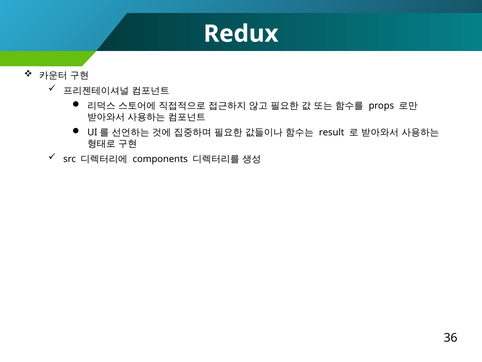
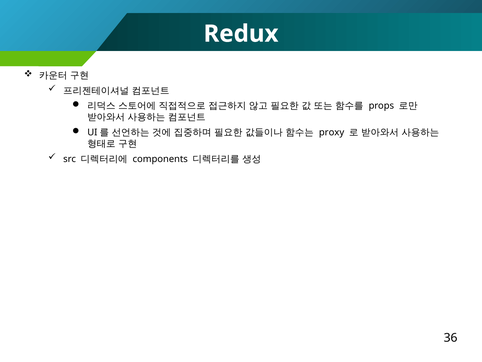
result: result -> proxy
